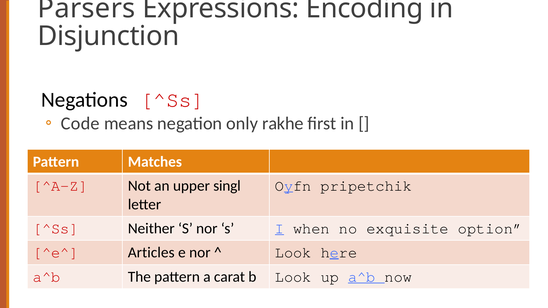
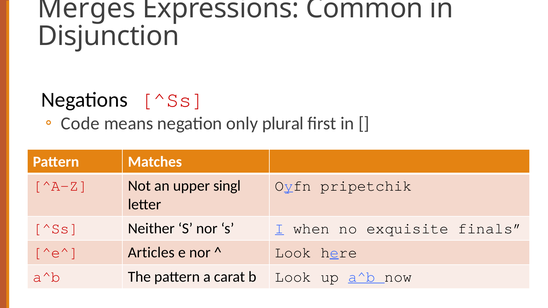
Parsers: Parsers -> Merges
Encoding: Encoding -> Common
rakhe: rakhe -> plural
option: option -> finals
